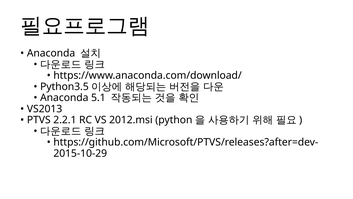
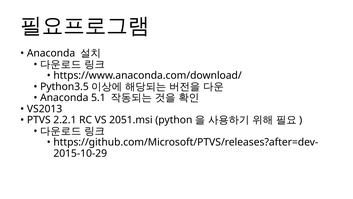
2012.msi: 2012.msi -> 2051.msi
